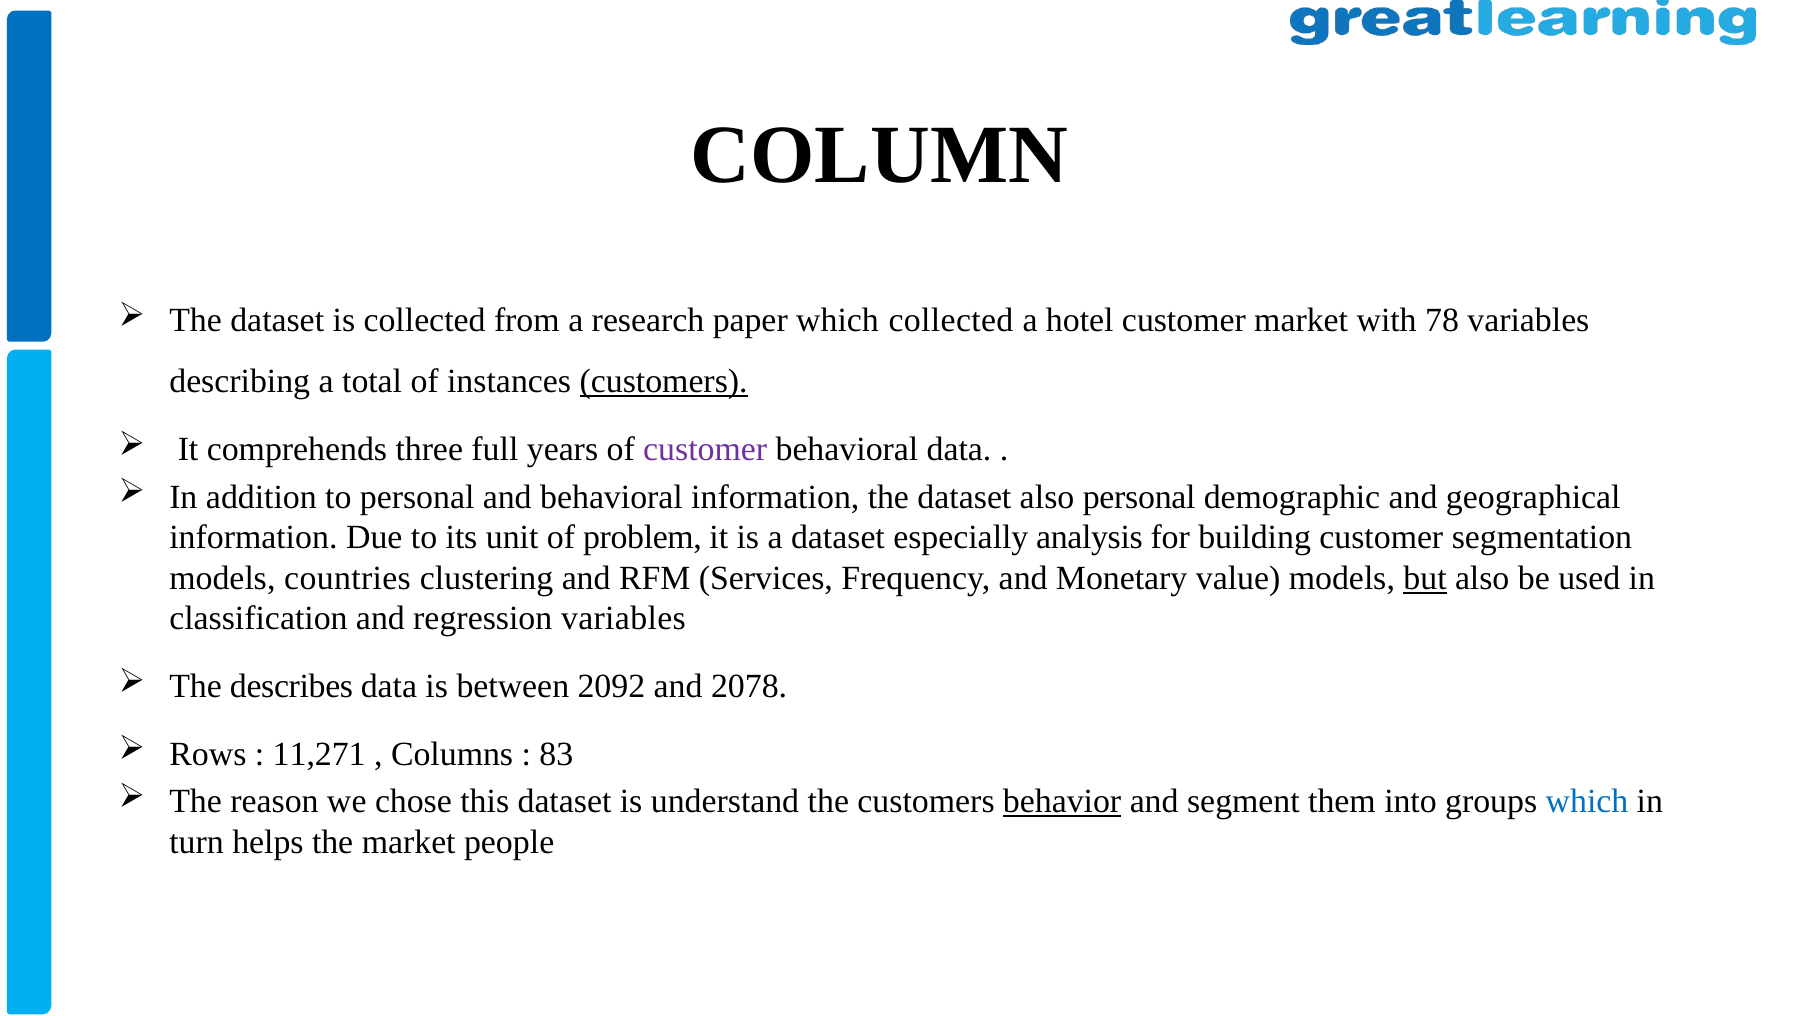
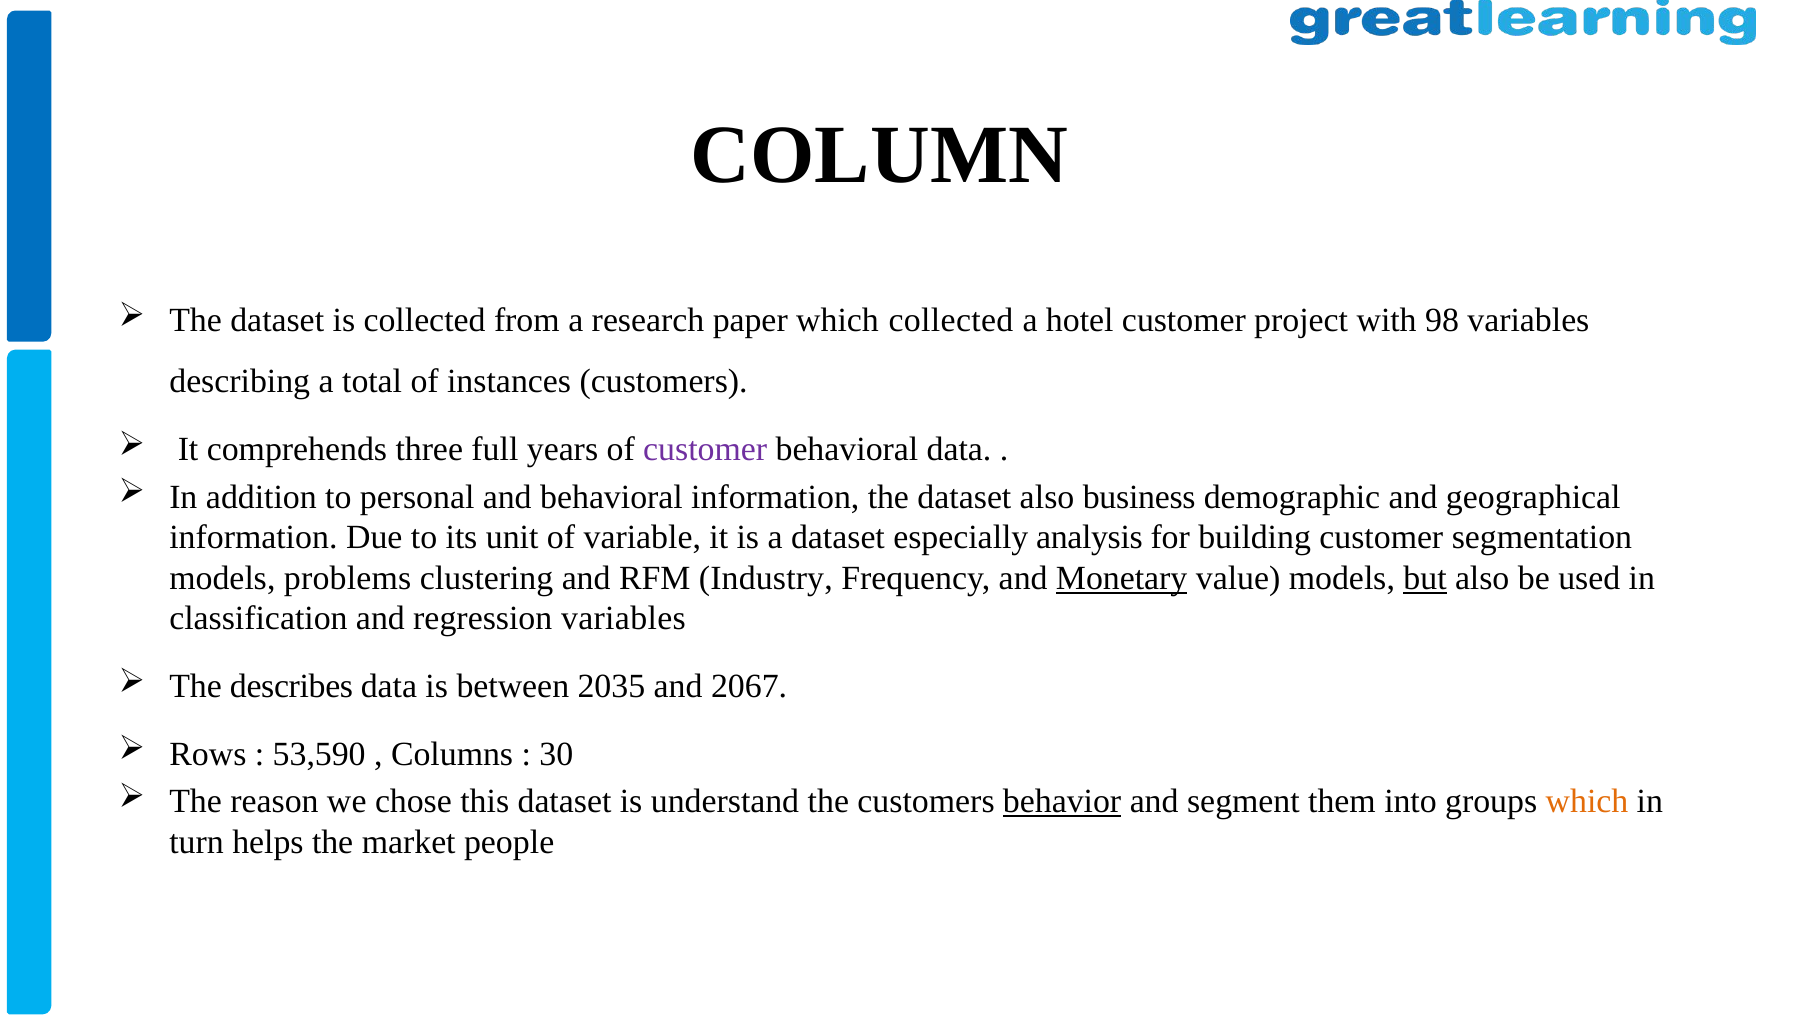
customer market: market -> project
78: 78 -> 98
customers at (664, 382) underline: present -> none
also personal: personal -> business
problem: problem -> variable
countries: countries -> problems
Services: Services -> Industry
Monetary underline: none -> present
2092: 2092 -> 2035
2078: 2078 -> 2067
11,271: 11,271 -> 53,590
83: 83 -> 30
which at (1587, 801) colour: blue -> orange
